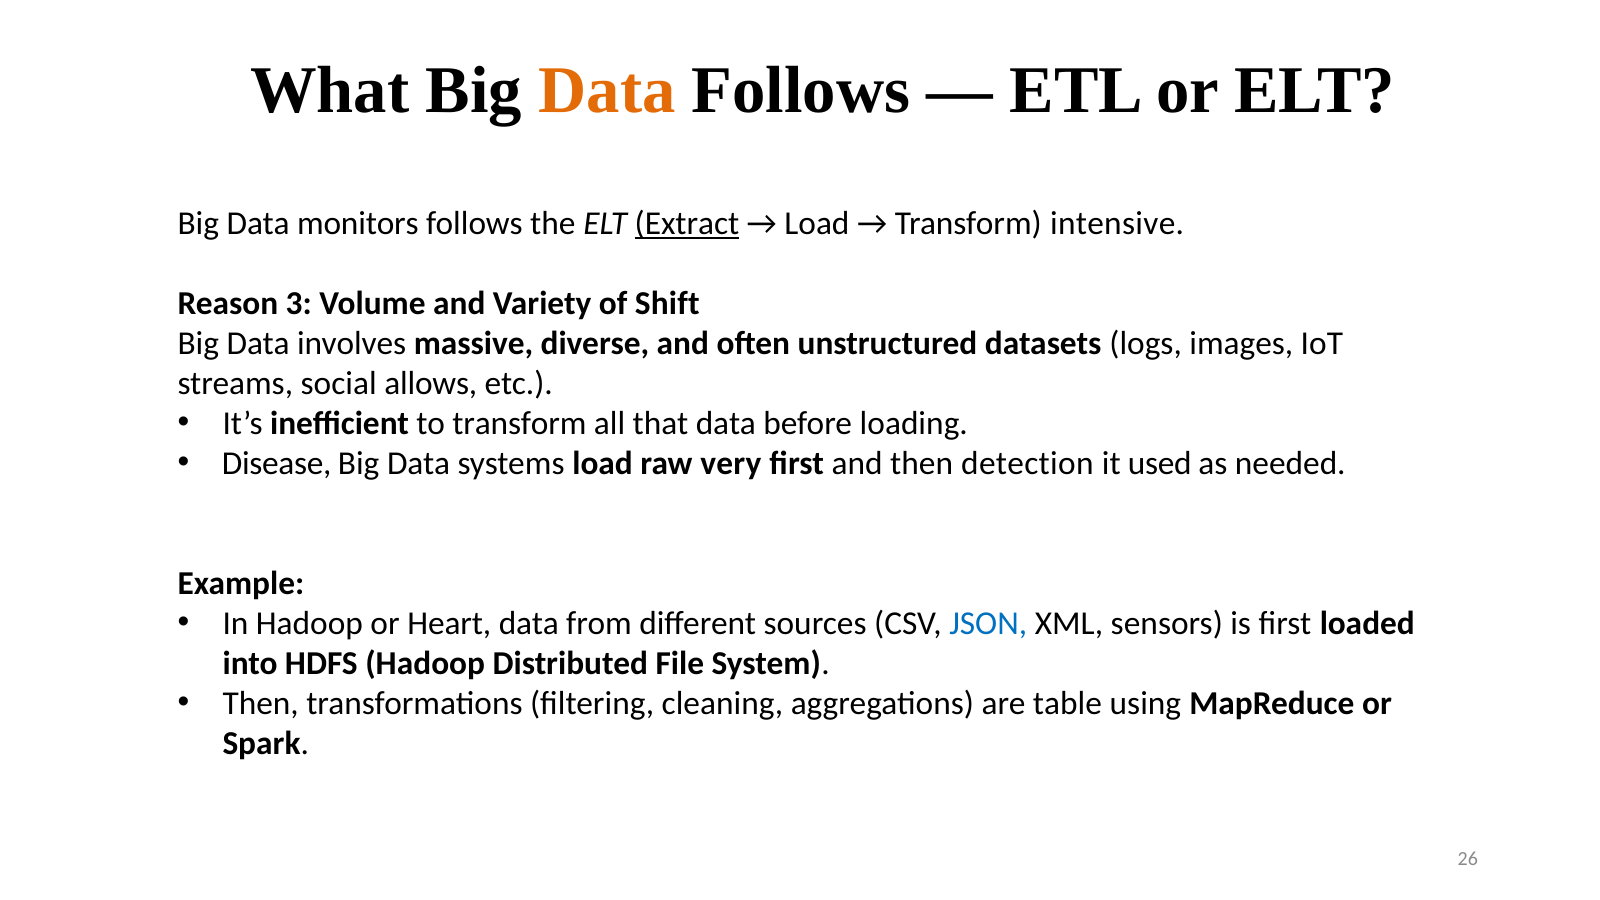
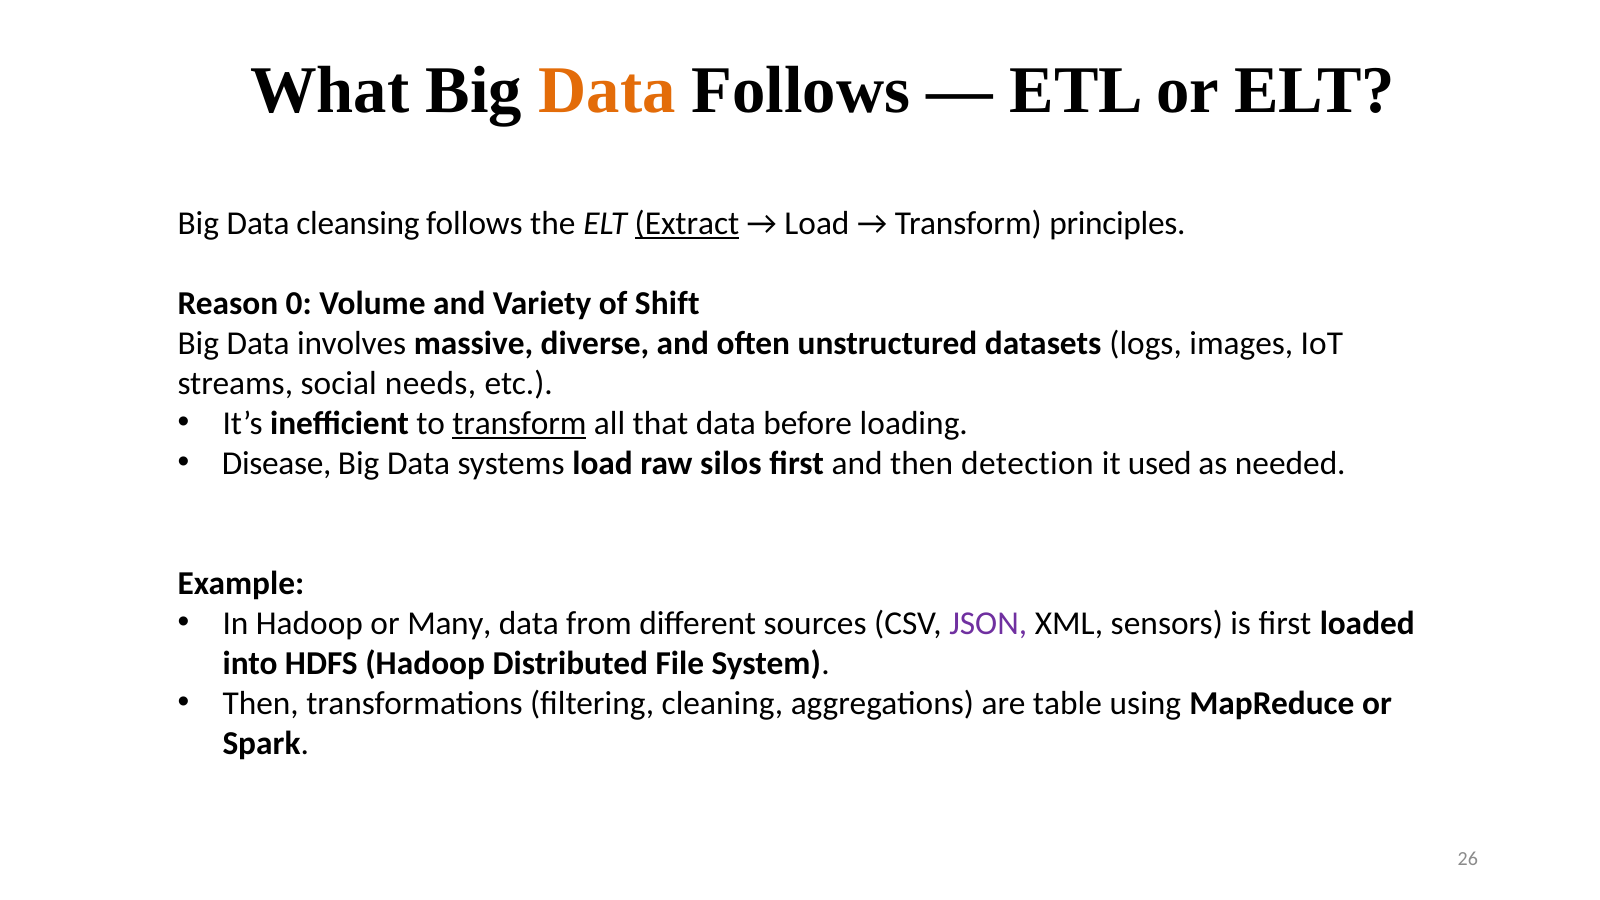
monitors: monitors -> cleansing
intensive: intensive -> principles
3: 3 -> 0
allows: allows -> needs
transform at (519, 424) underline: none -> present
very: very -> silos
Heart: Heart -> Many
JSON colour: blue -> purple
